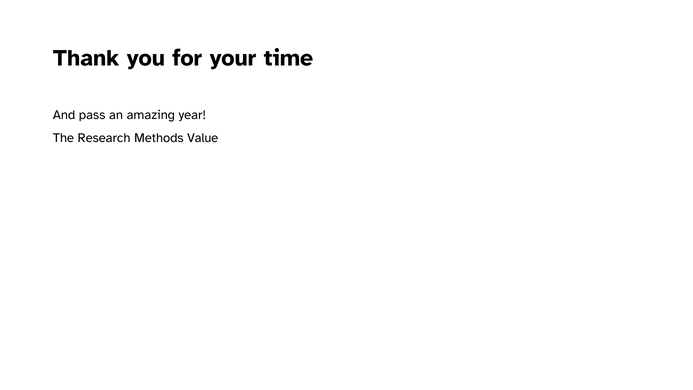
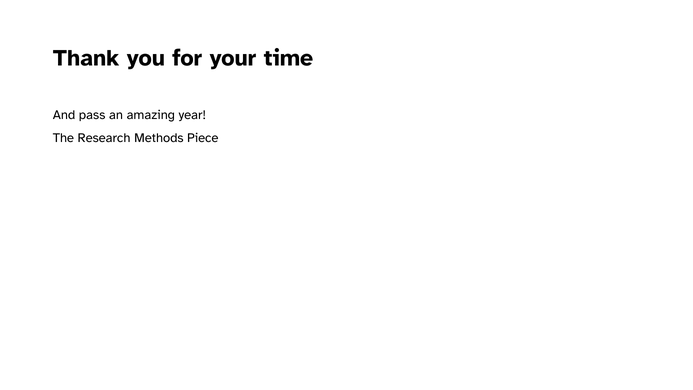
Value: Value -> Piece
